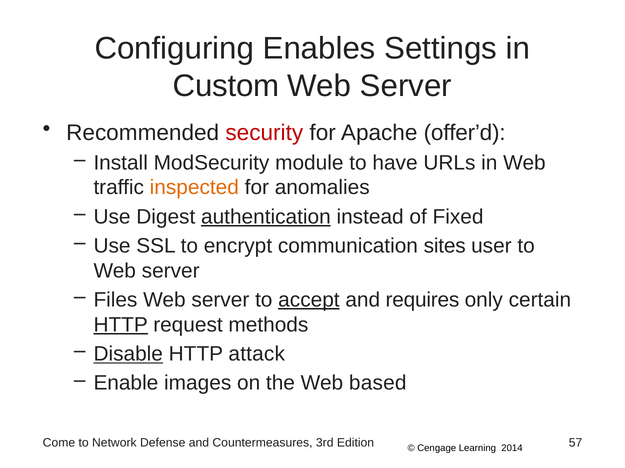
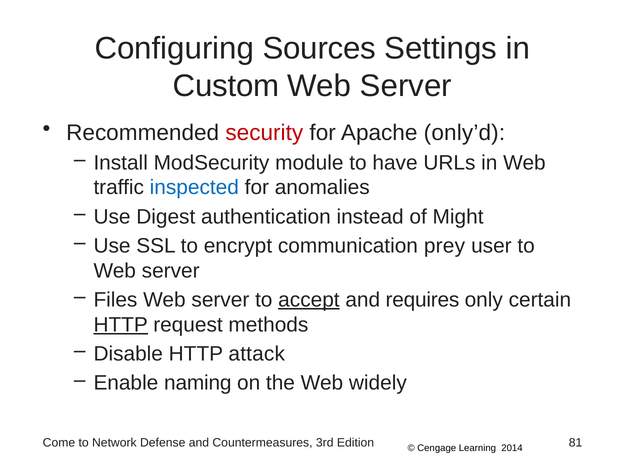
Enables: Enables -> Sources
offer’d: offer’d -> only’d
inspected colour: orange -> blue
authentication underline: present -> none
Fixed: Fixed -> Might
sites: sites -> prey
Disable underline: present -> none
images: images -> naming
based: based -> widely
57: 57 -> 81
